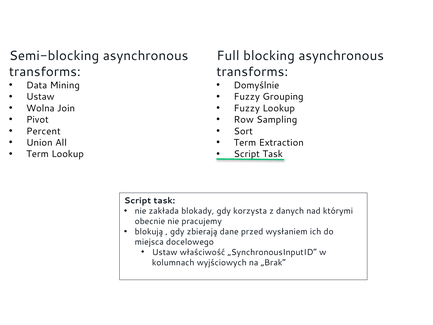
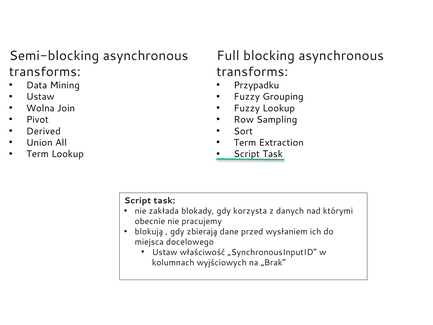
Domyślnie: Domyślnie -> Przypadku
Percent: Percent -> Derived
